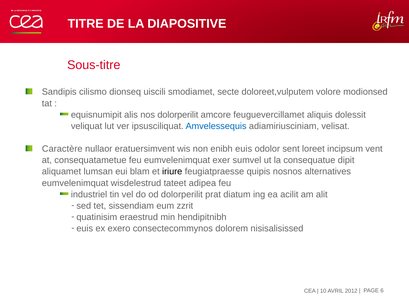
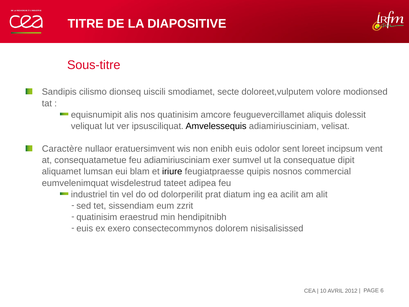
nos dolorperilit: dolorperilit -> quatinisim
Amvelessequis colour: blue -> black
feu eumvelenimquat: eumvelenimquat -> adiamiriusciniam
alternatives: alternatives -> commercial
